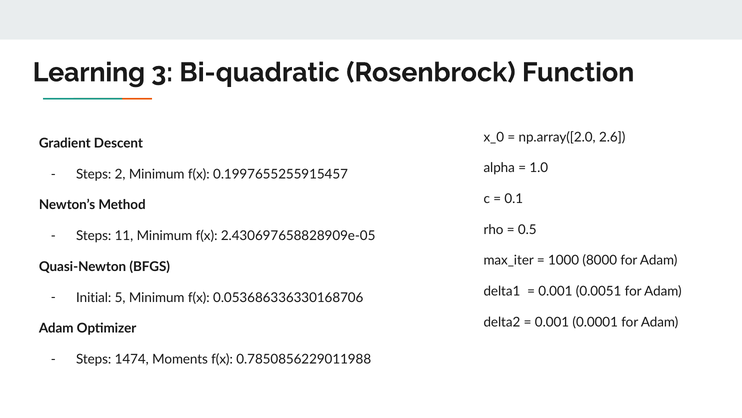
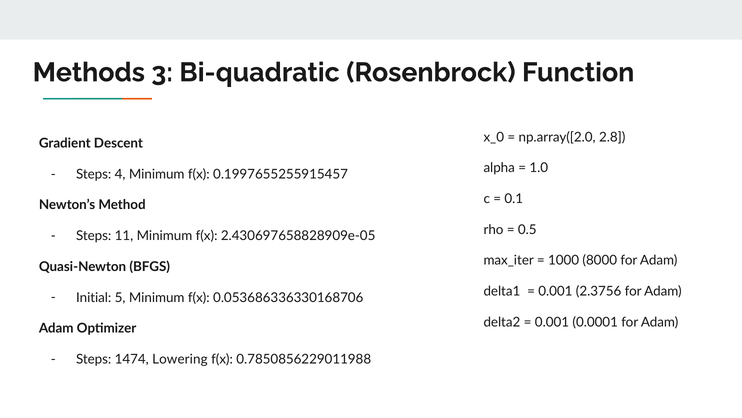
Learning: Learning -> Methods
2.6: 2.6 -> 2.8
2: 2 -> 4
0.0051: 0.0051 -> 2.3756
Moments: Moments -> Lowering
